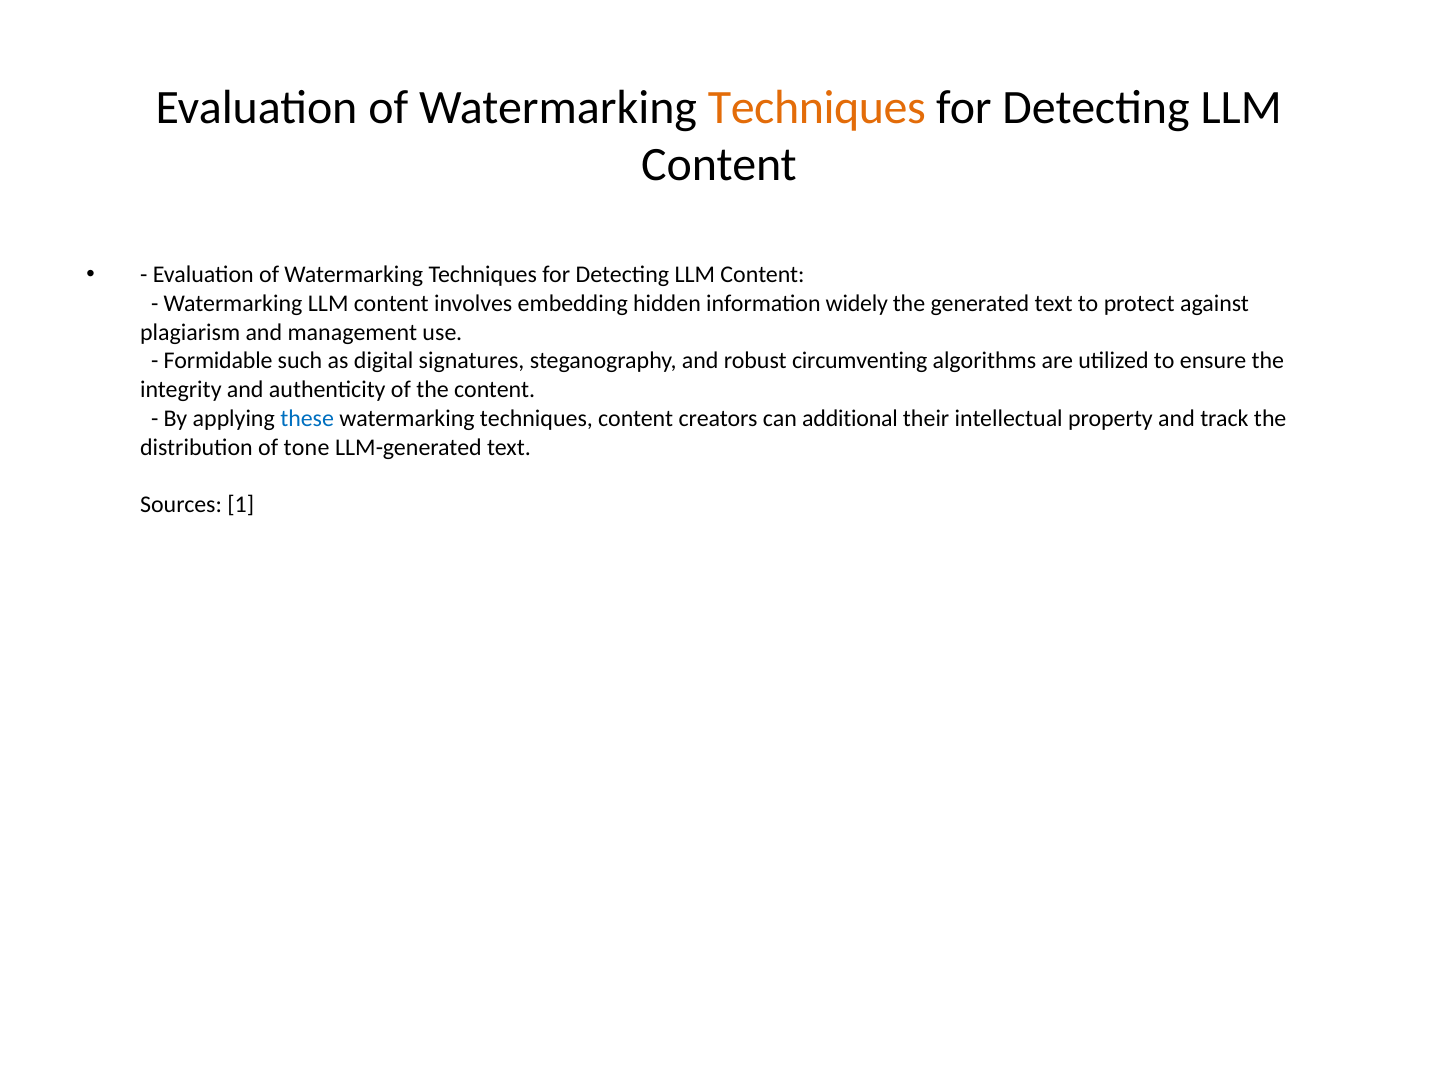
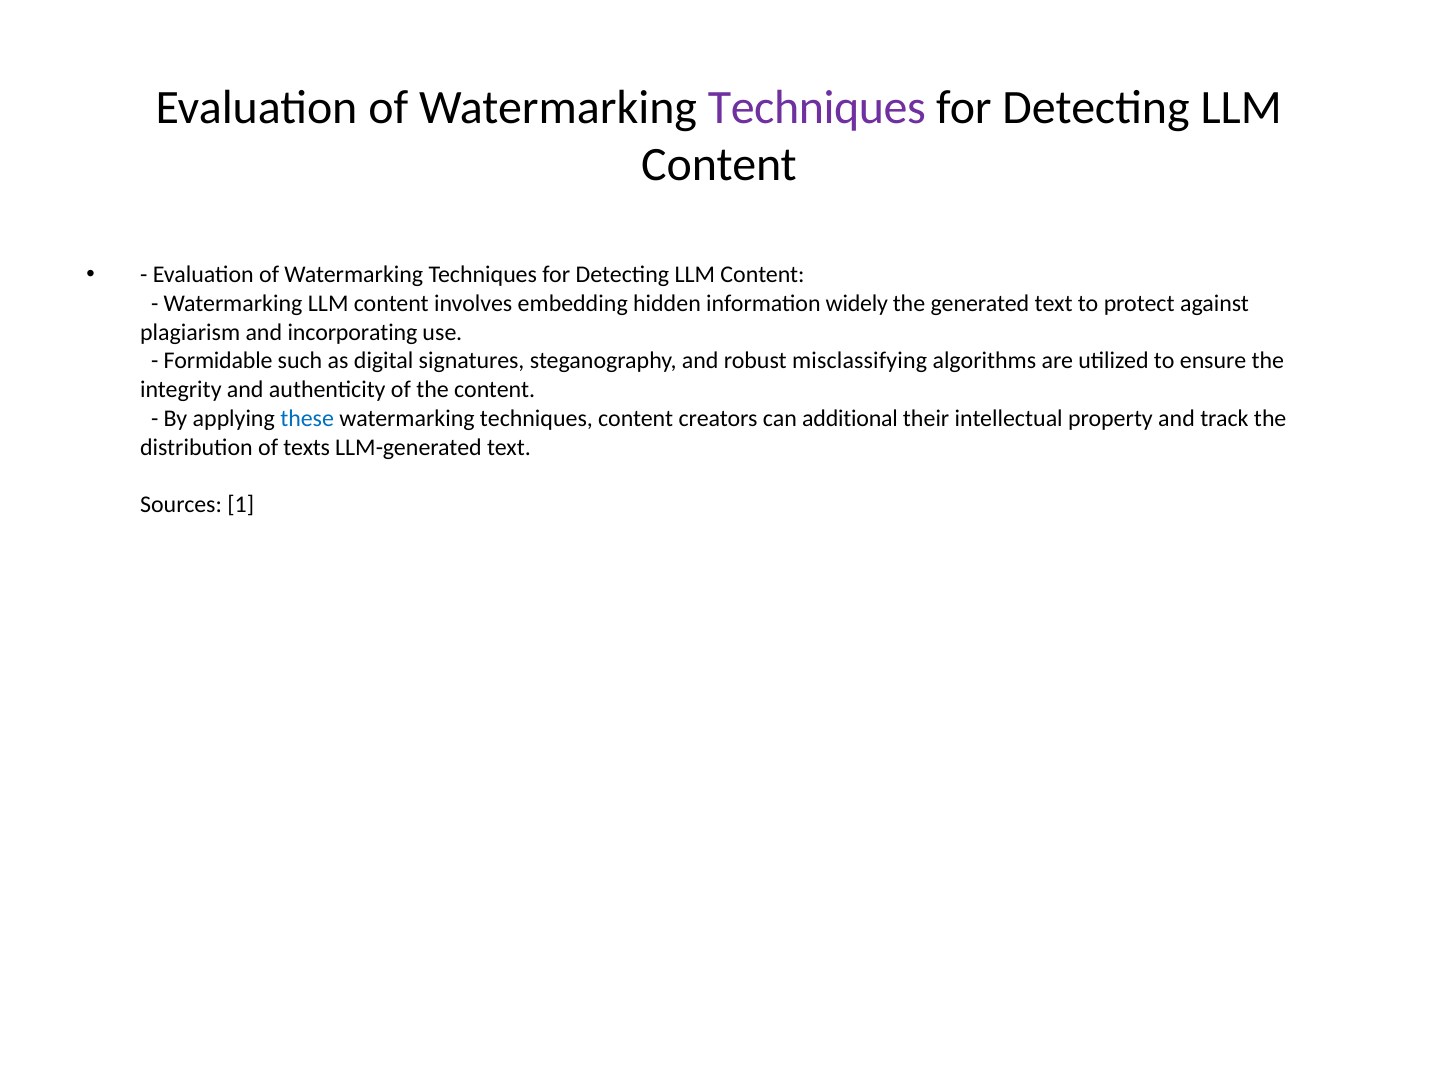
Techniques at (817, 108) colour: orange -> purple
management: management -> incorporating
circumventing: circumventing -> misclassifying
tone: tone -> texts
